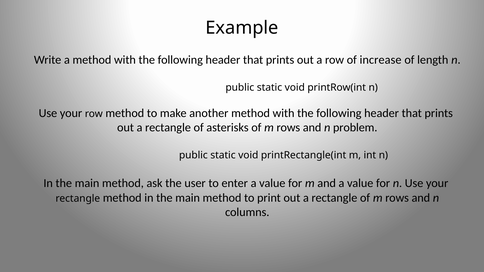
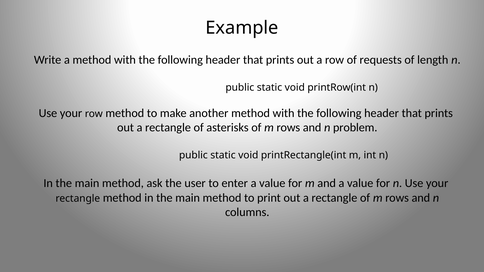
increase: increase -> requests
